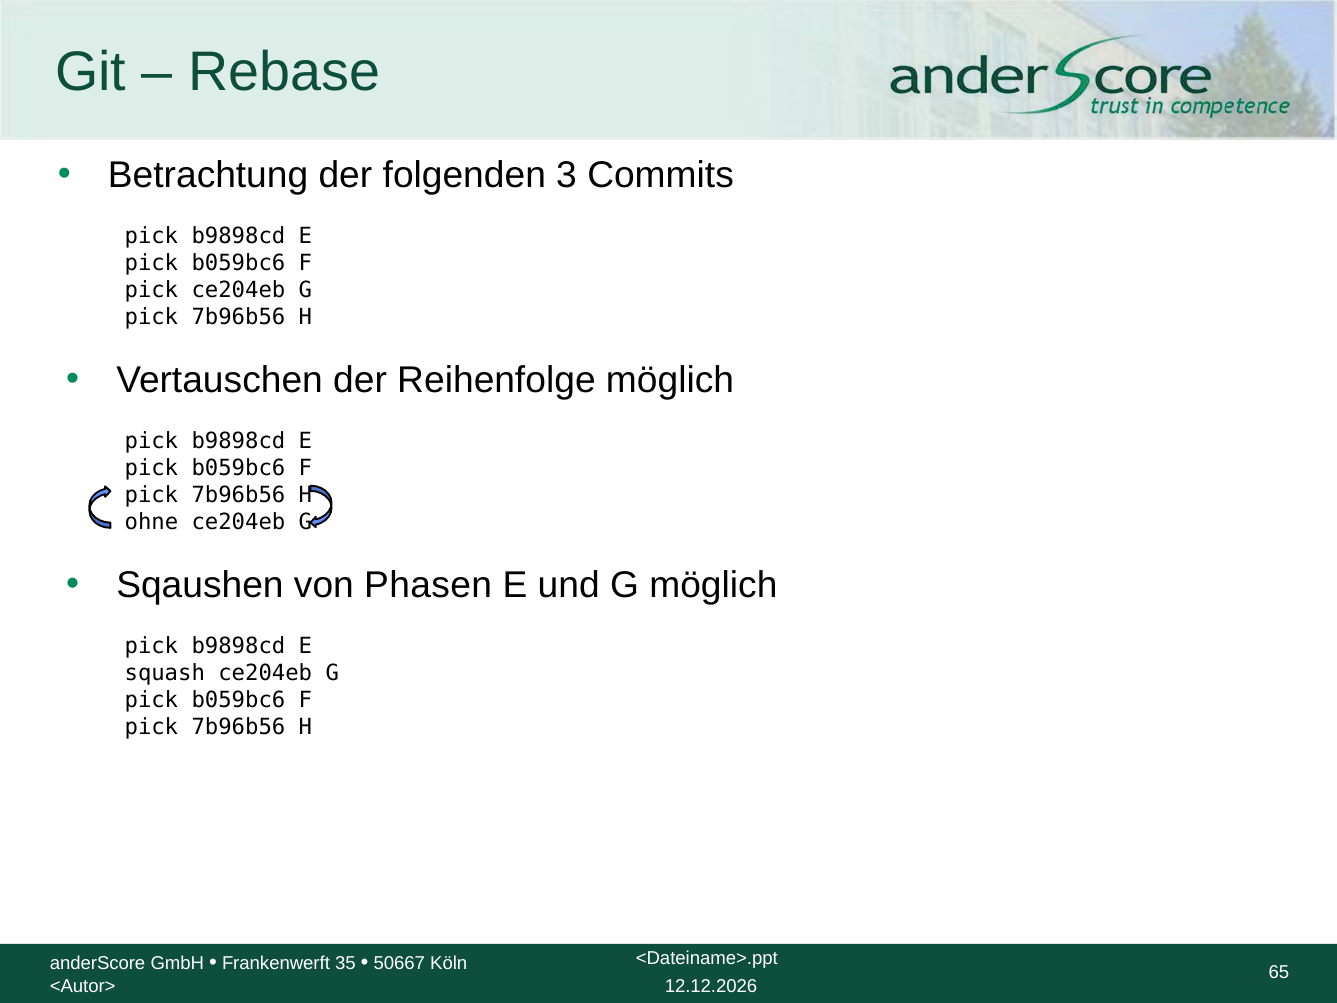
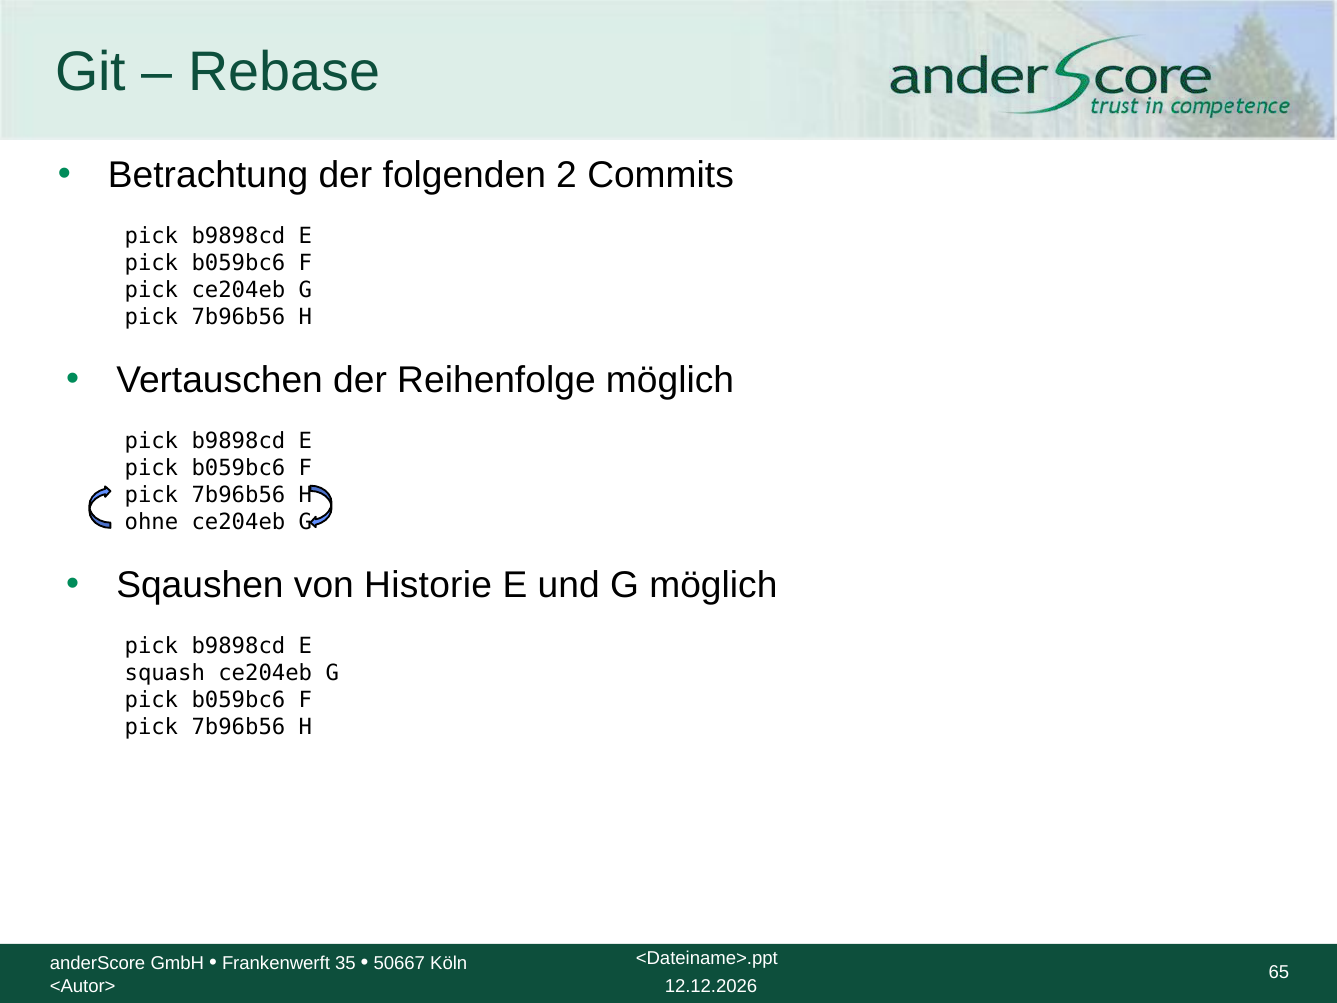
3: 3 -> 2
Phasen: Phasen -> Historie
